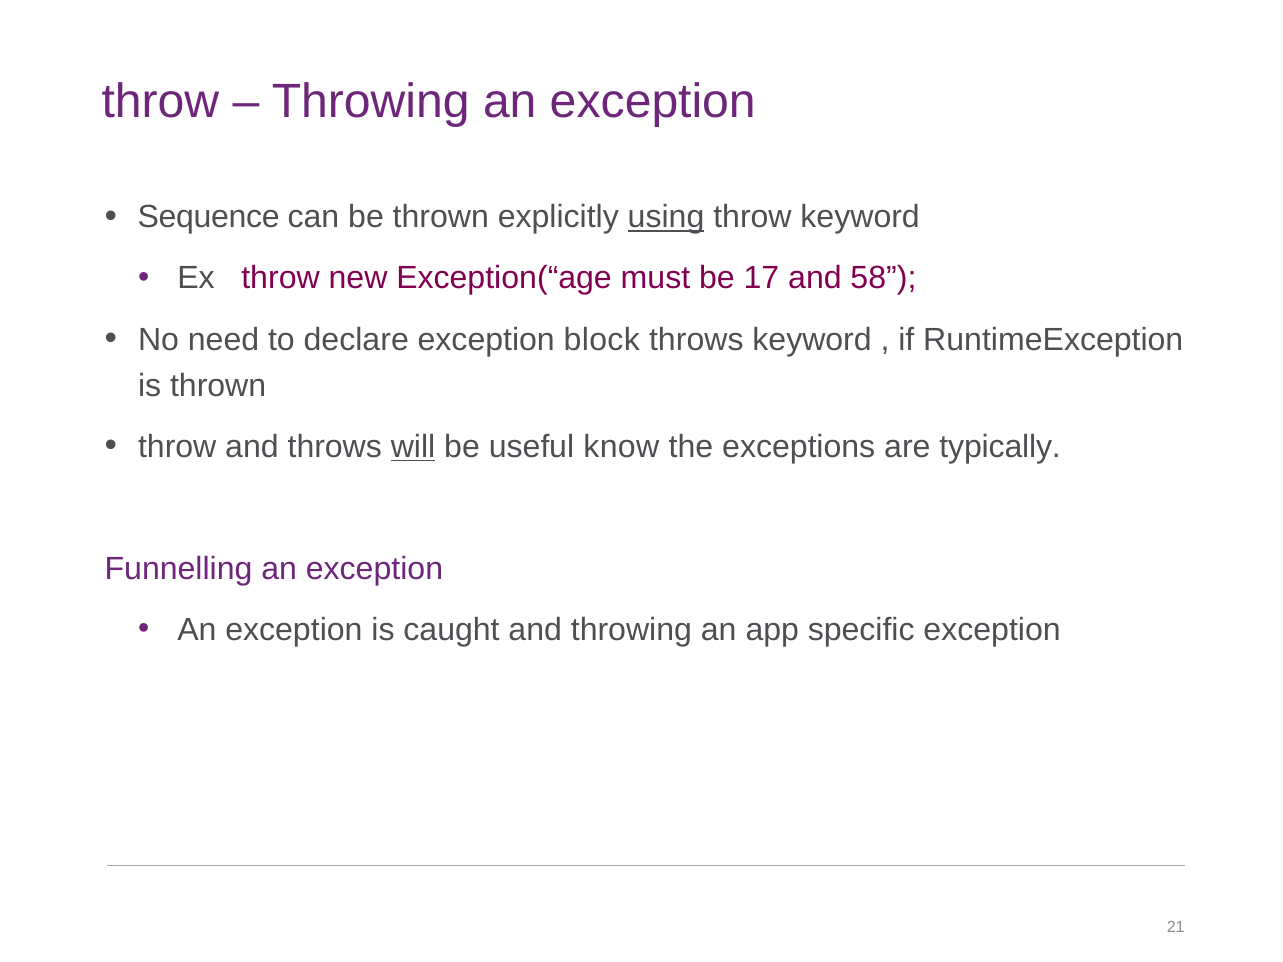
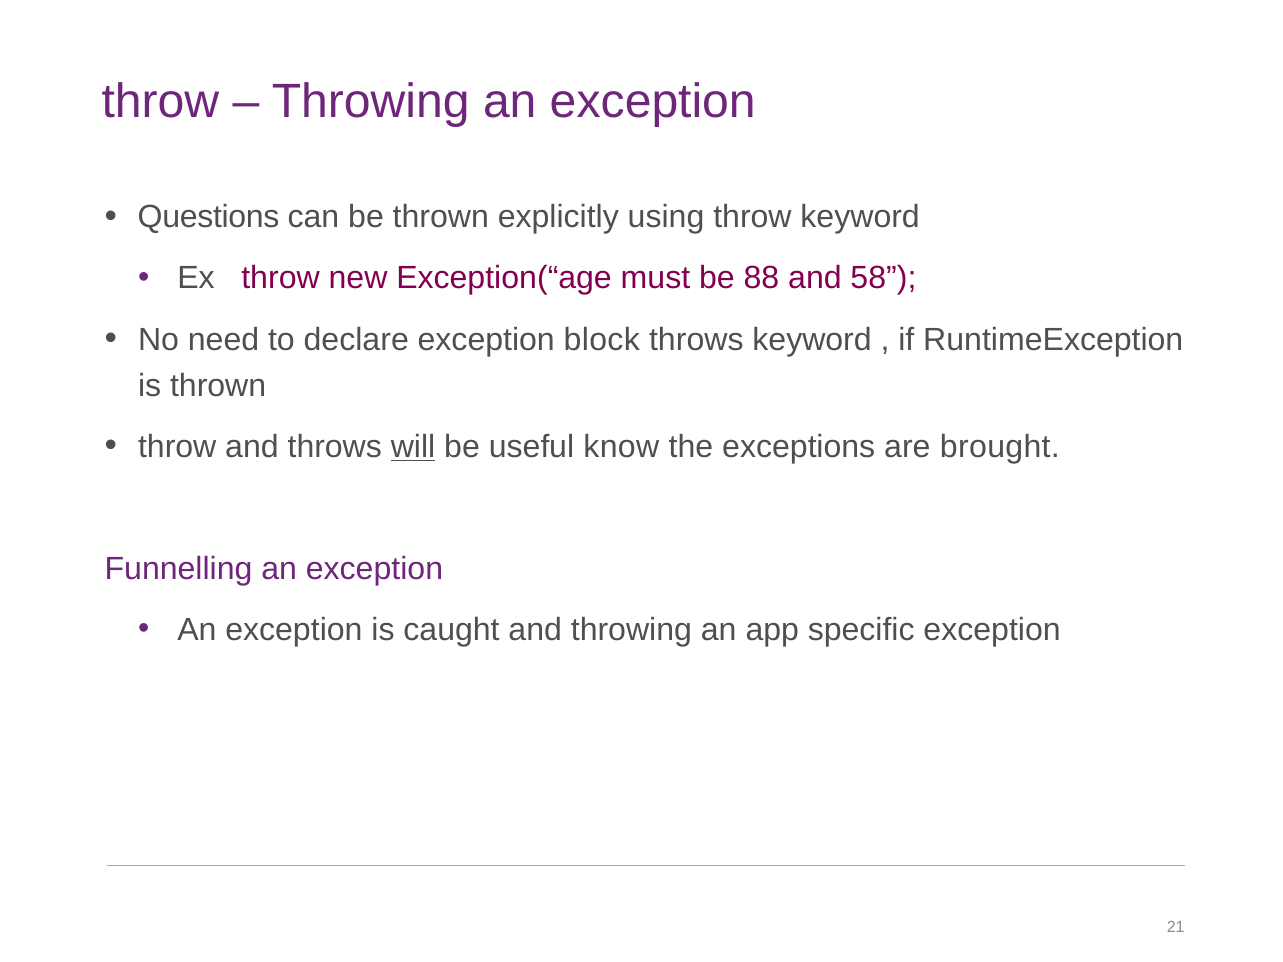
Sequence: Sequence -> Questions
using underline: present -> none
17: 17 -> 88
typically: typically -> brought
